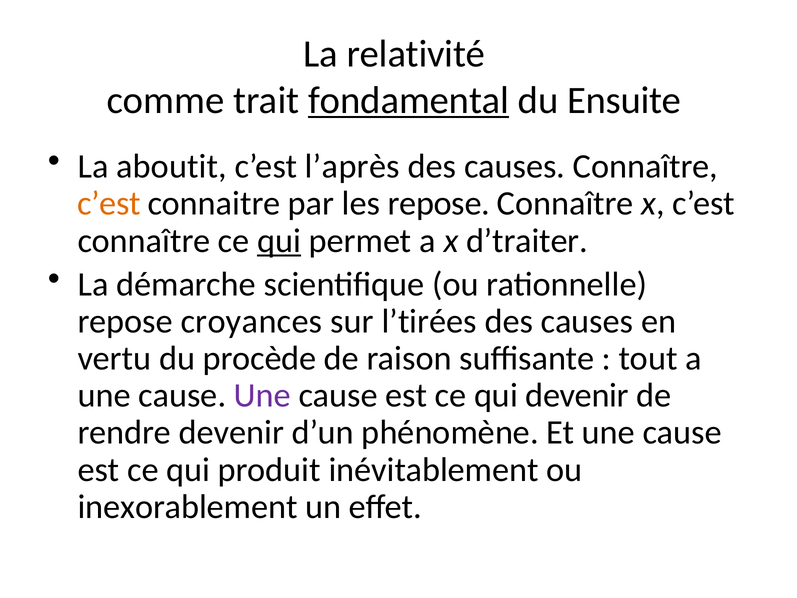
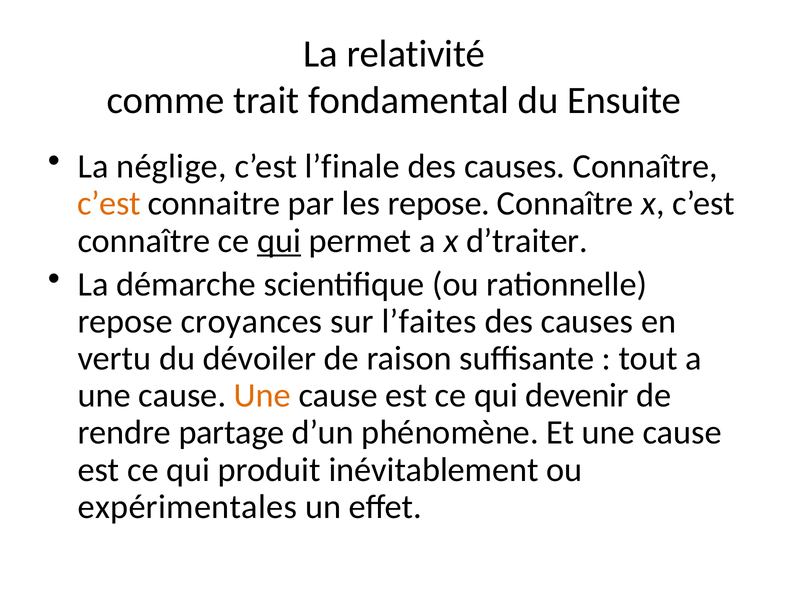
fondamental underline: present -> none
aboutit: aboutit -> néglige
l’après: l’après -> l’finale
l’tirées: l’tirées -> l’faites
procède: procède -> dévoiler
Une at (262, 395) colour: purple -> orange
rendre devenir: devenir -> partage
inexorablement: inexorablement -> expérimentales
